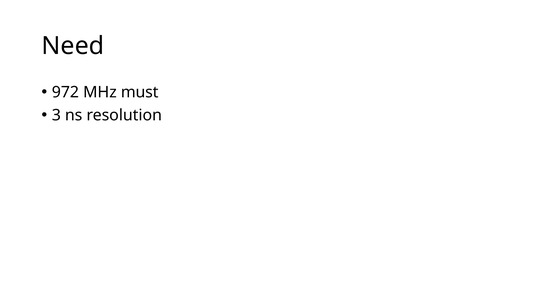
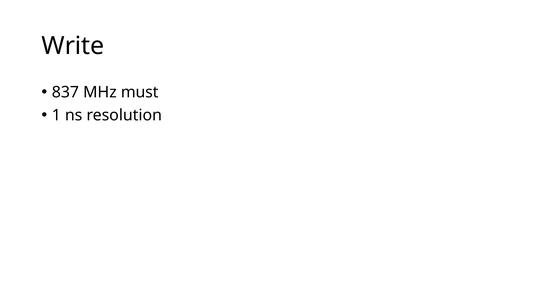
Need: Need -> Write
972: 972 -> 837
3: 3 -> 1
